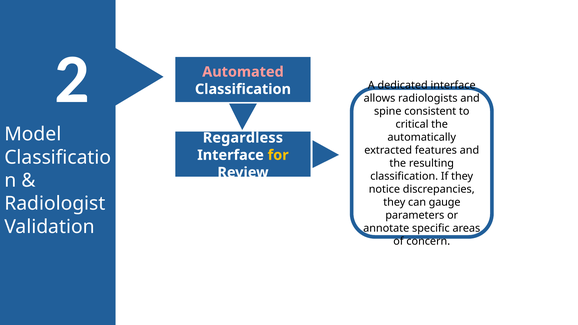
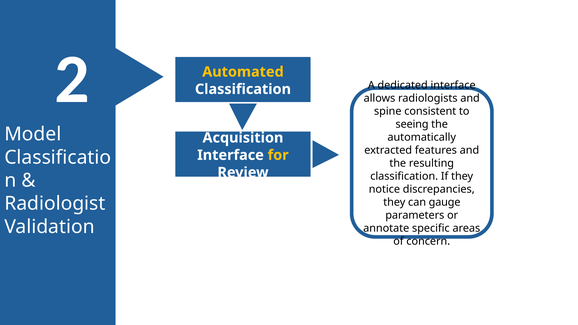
Automated colour: pink -> yellow
critical: critical -> seeing
Regardless: Regardless -> Acquisition
